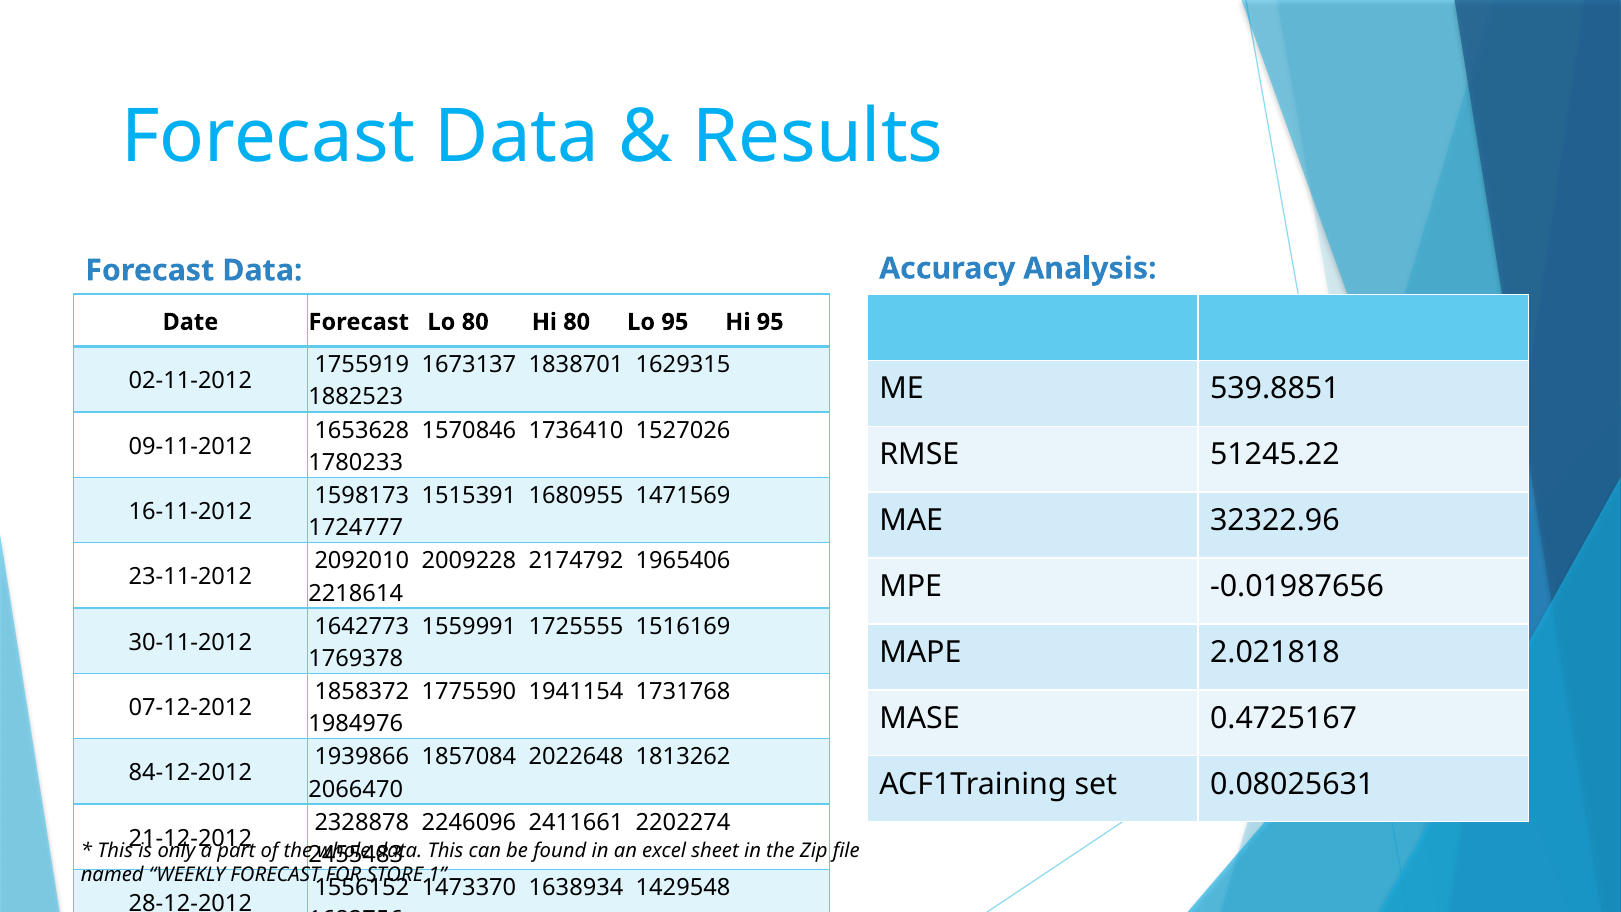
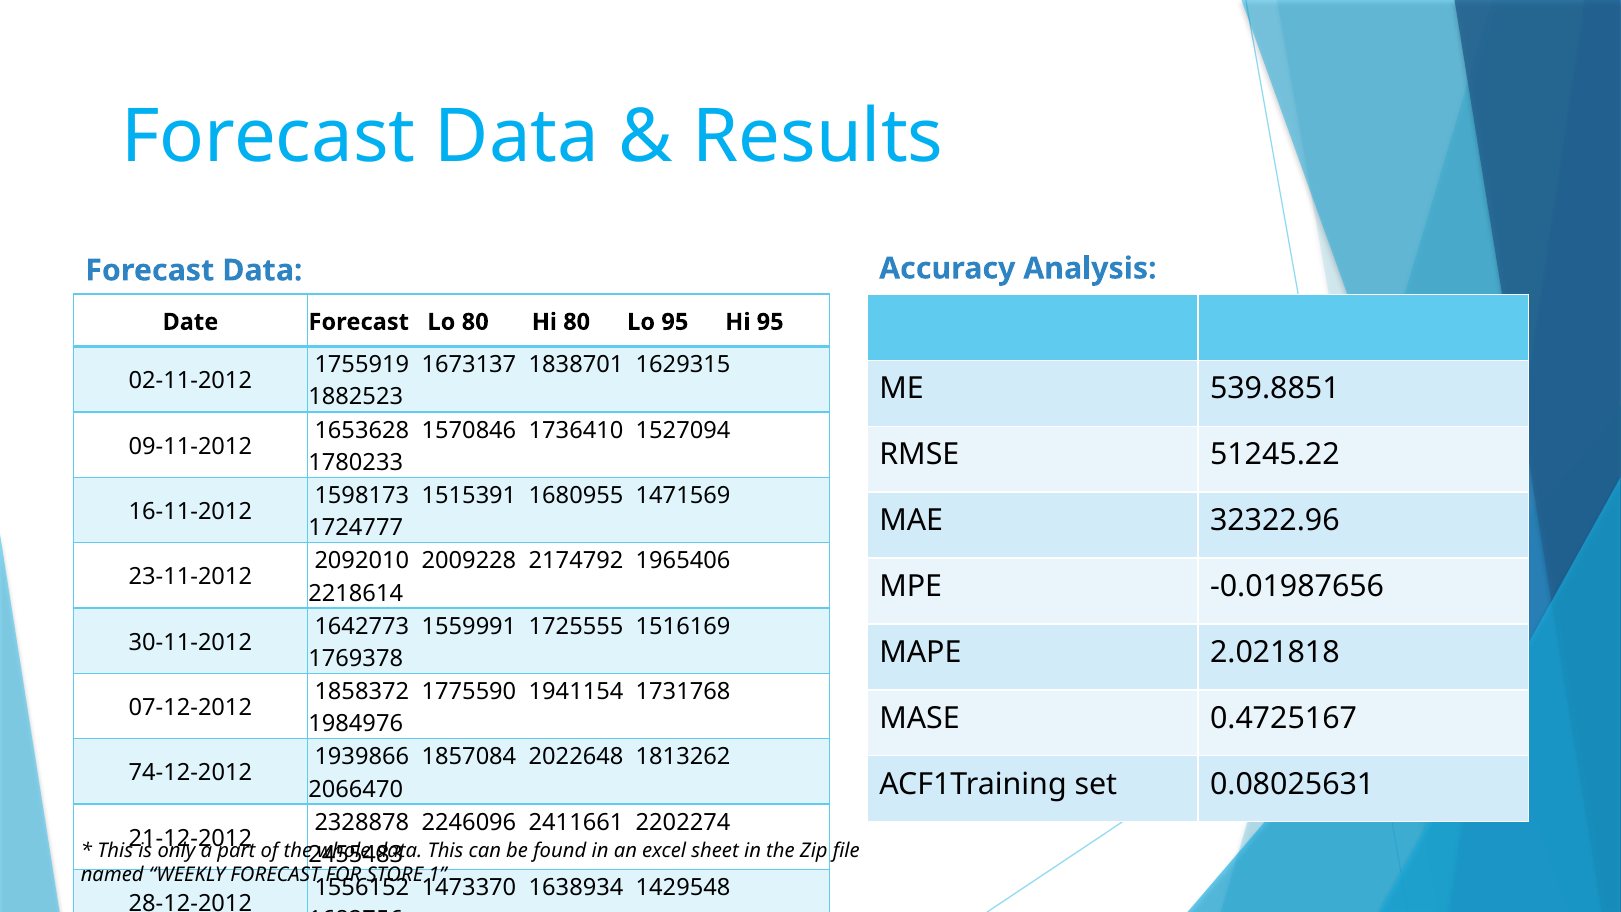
1527026: 1527026 -> 1527094
84-12-2012: 84-12-2012 -> 74-12-2012
